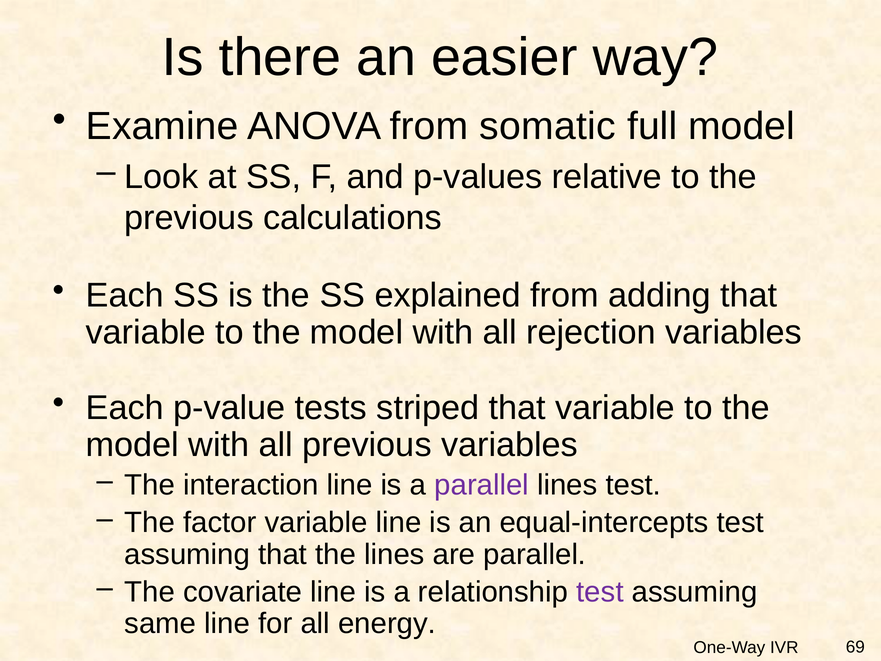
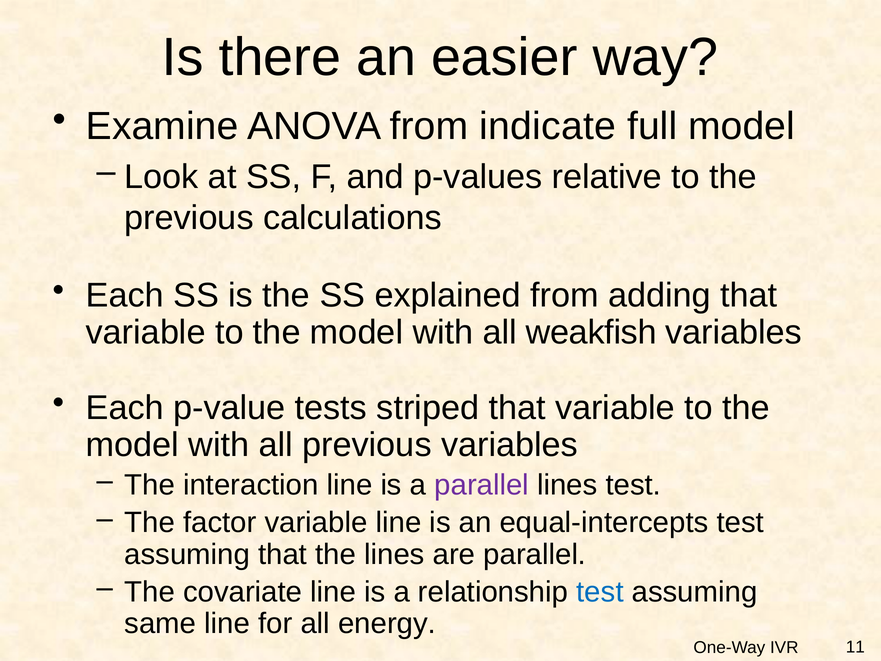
somatic: somatic -> indicate
rejection: rejection -> weakfish
test at (600, 592) colour: purple -> blue
69: 69 -> 11
